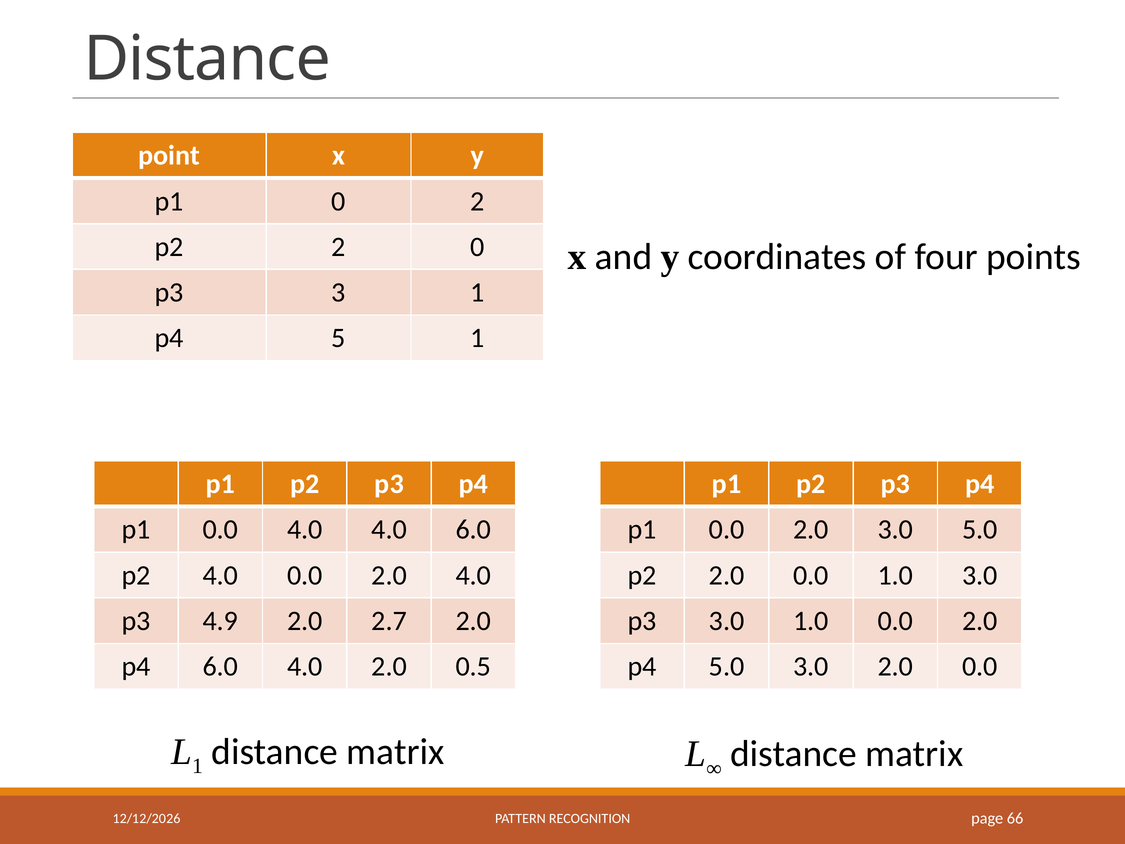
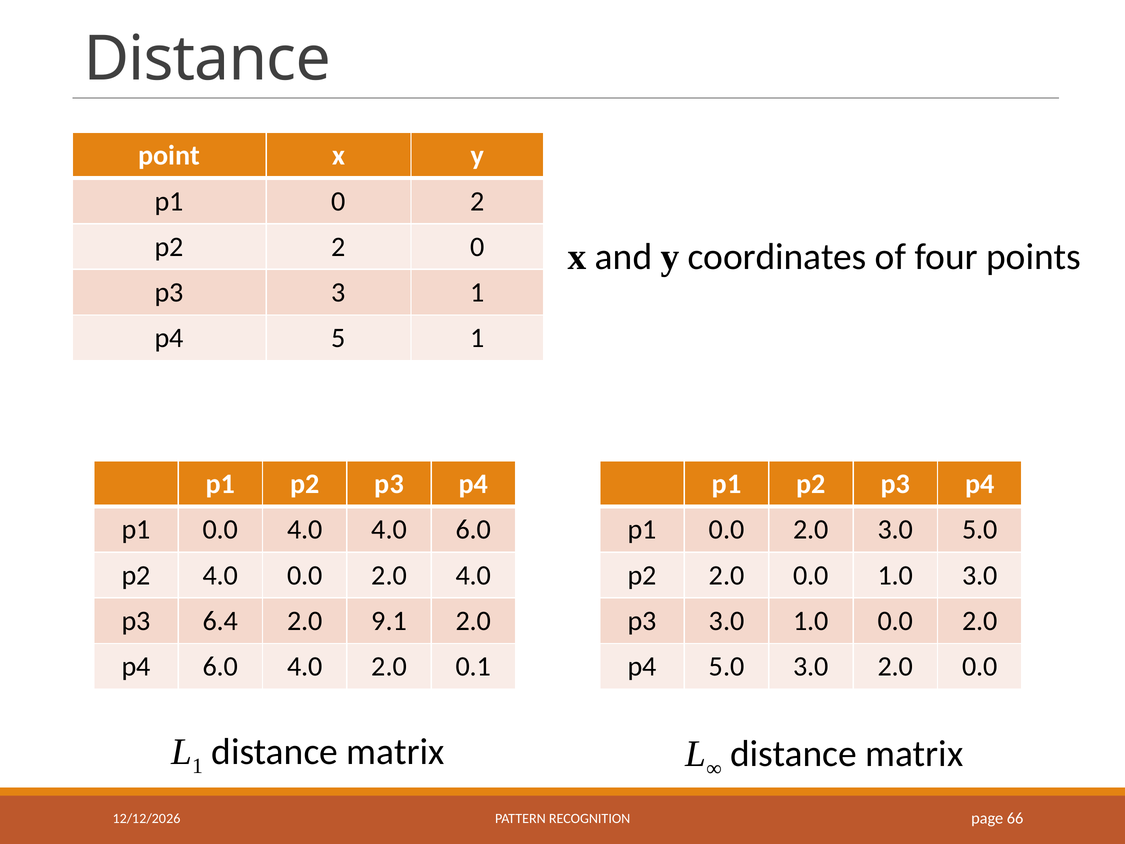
4.9: 4.9 -> 6.4
2.7: 2.7 -> 9.1
0.5: 0.5 -> 0.1
